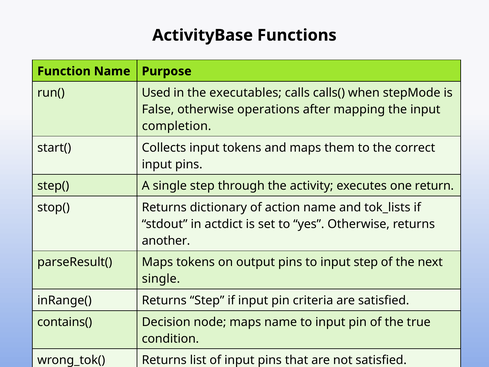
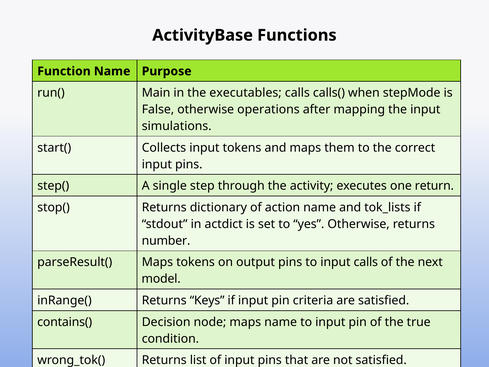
run( Used: Used -> Main
completion: completion -> simulations
another at (166, 241): another -> number
input step: step -> calls
single at (161, 279): single -> model
Returns Step: Step -> Keys
